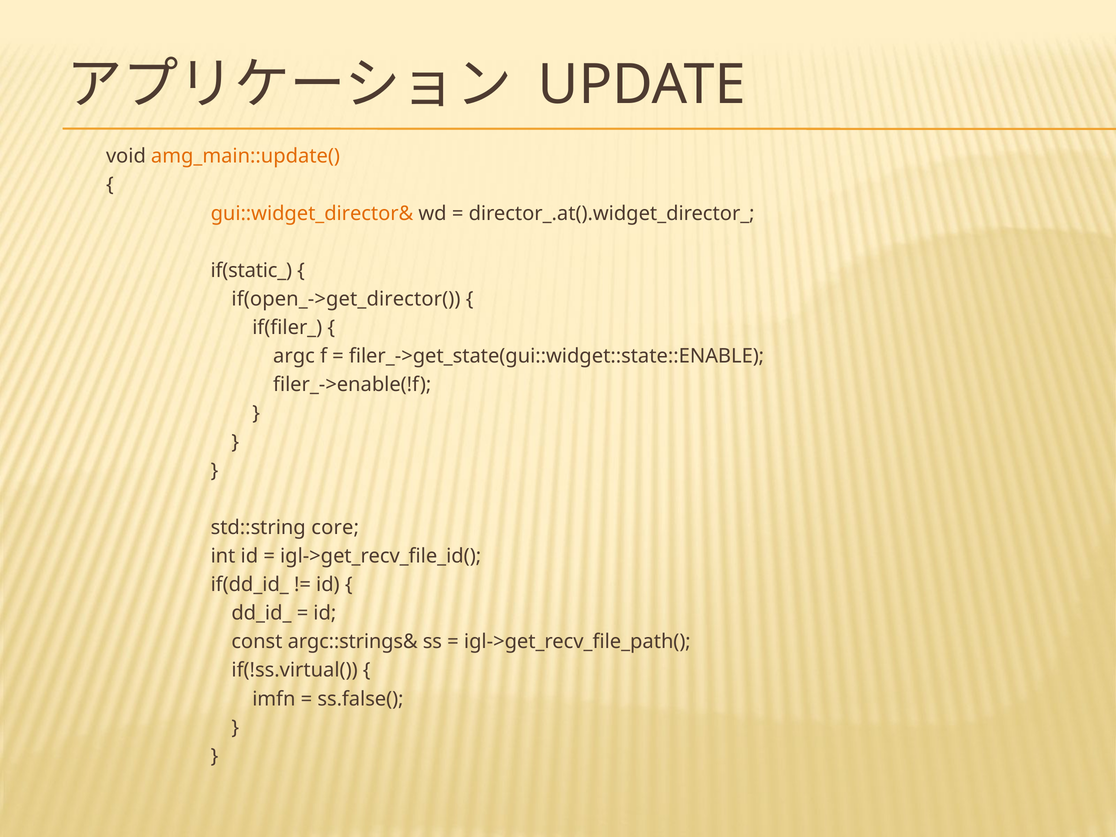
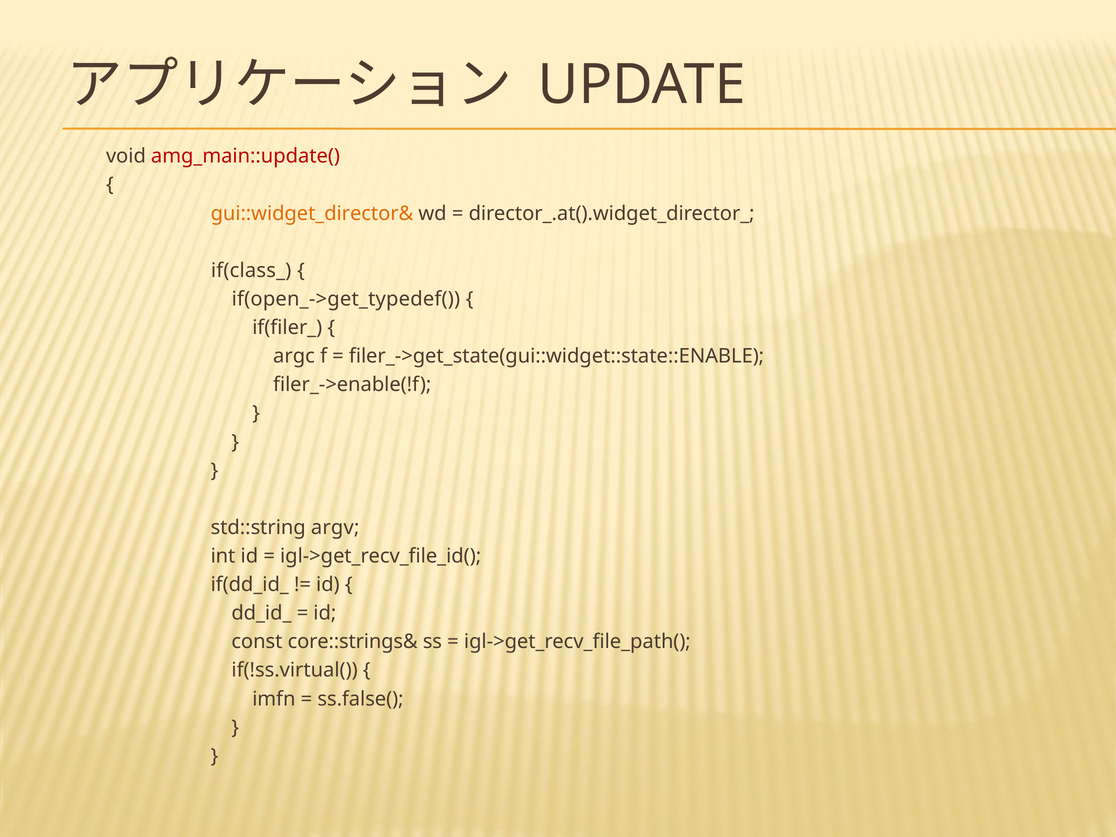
amg_main::update( colour: orange -> red
if(static_: if(static_ -> if(class_
if(open_->get_director(: if(open_->get_director( -> if(open_->get_typedef(
core: core -> argv
argc::strings&: argc::strings& -> core::strings&
